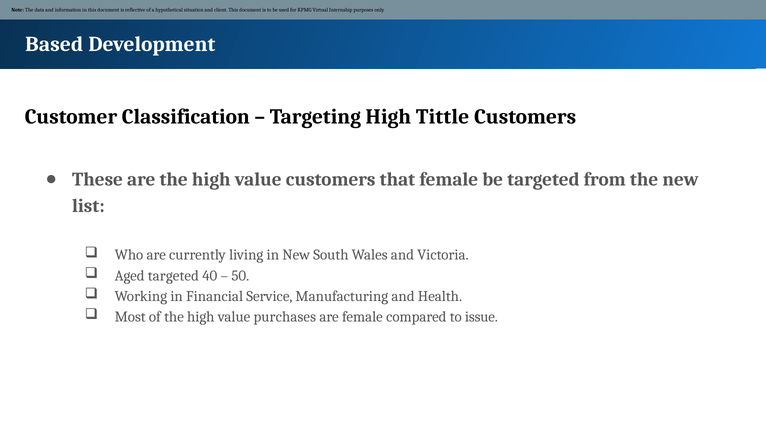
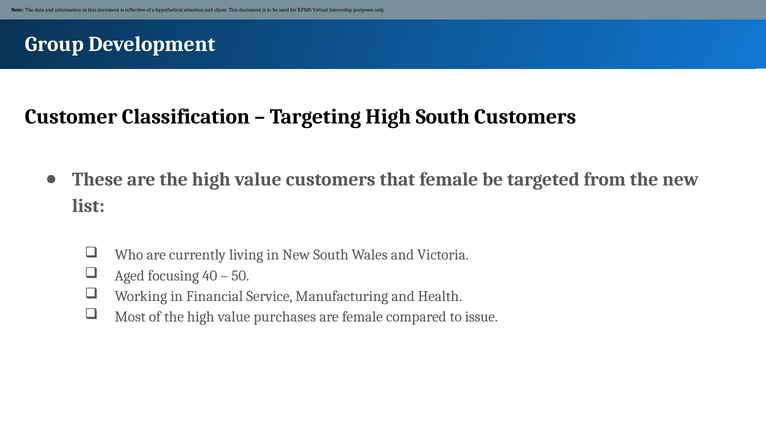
Based: Based -> Group
High Tittle: Tittle -> South
Aged targeted: targeted -> focusing
